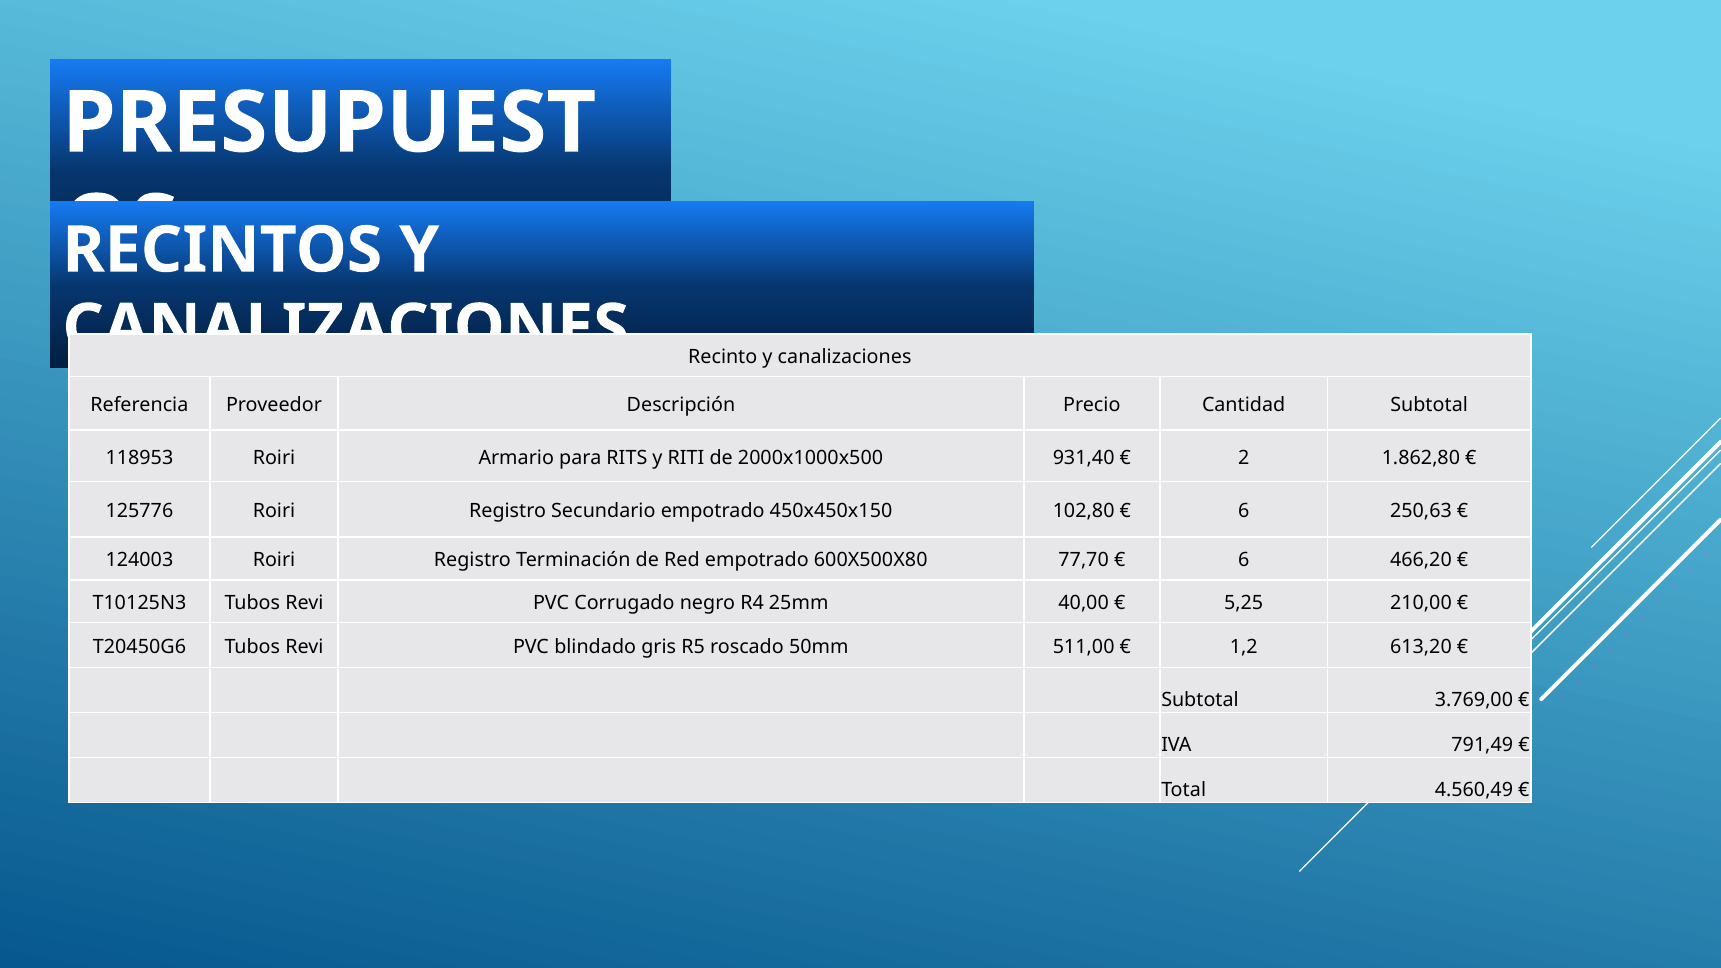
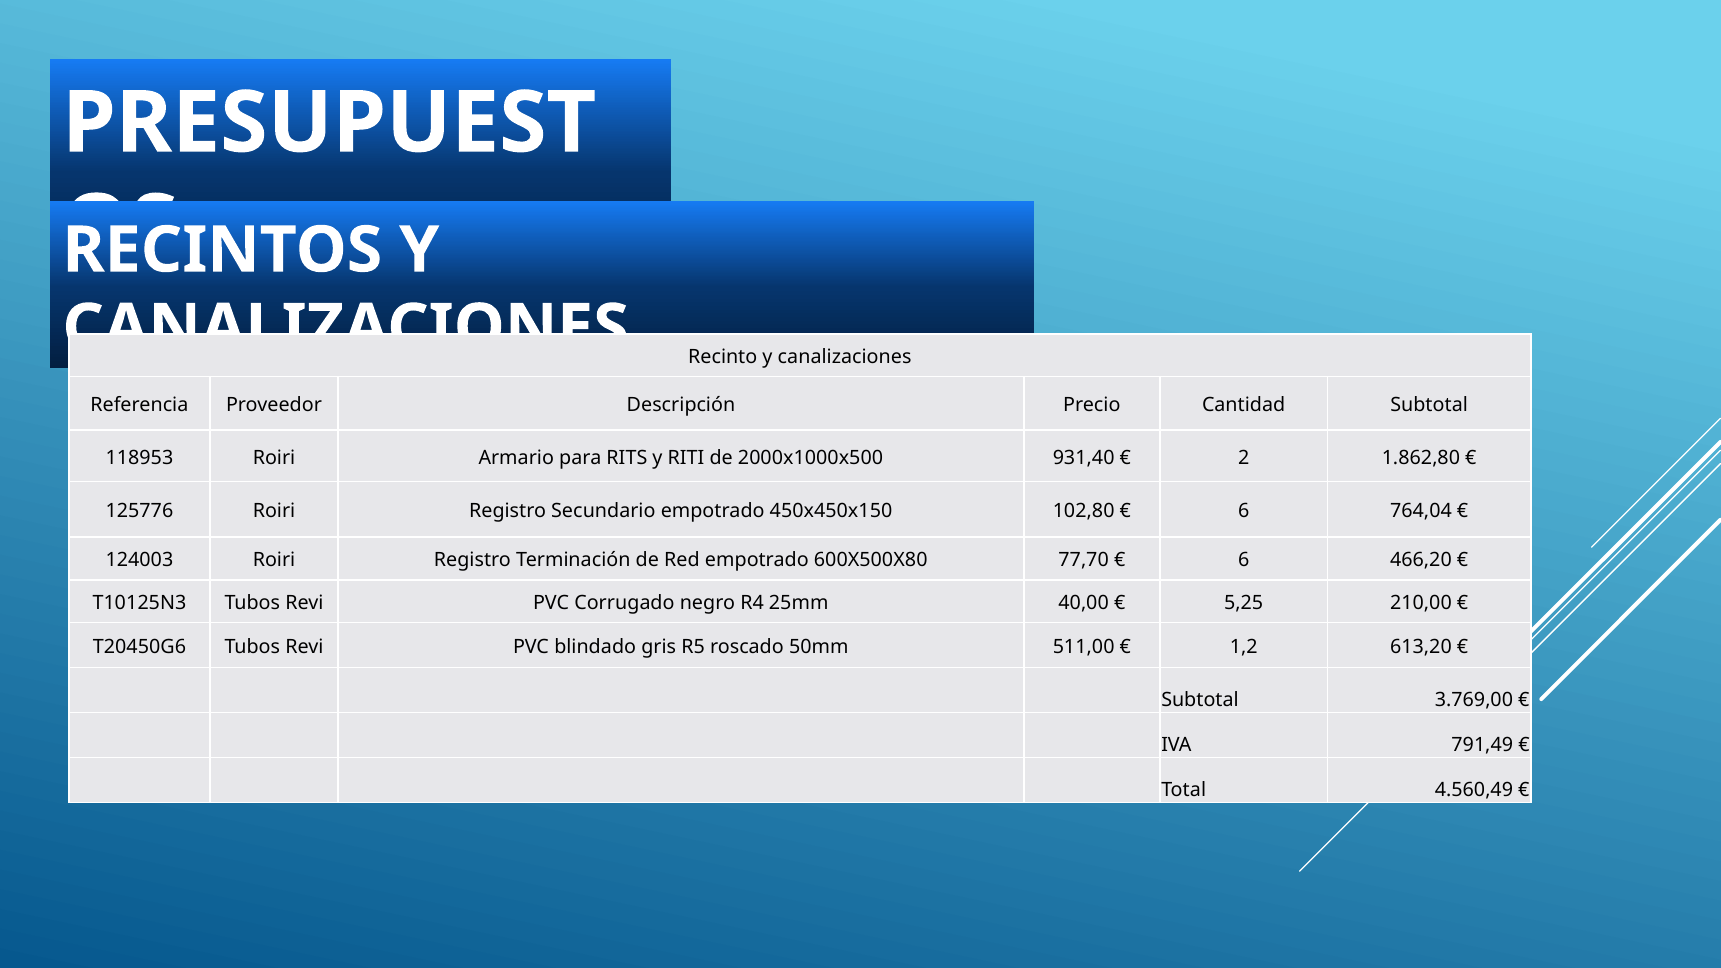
250,63: 250,63 -> 764,04
